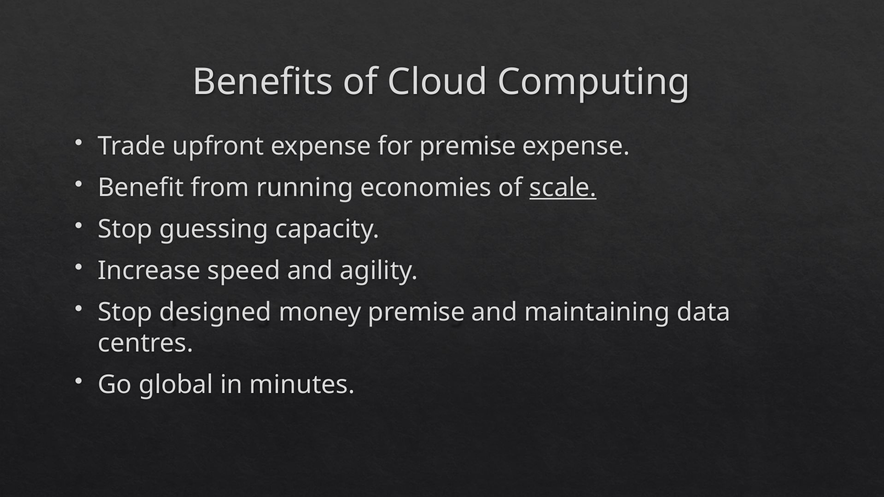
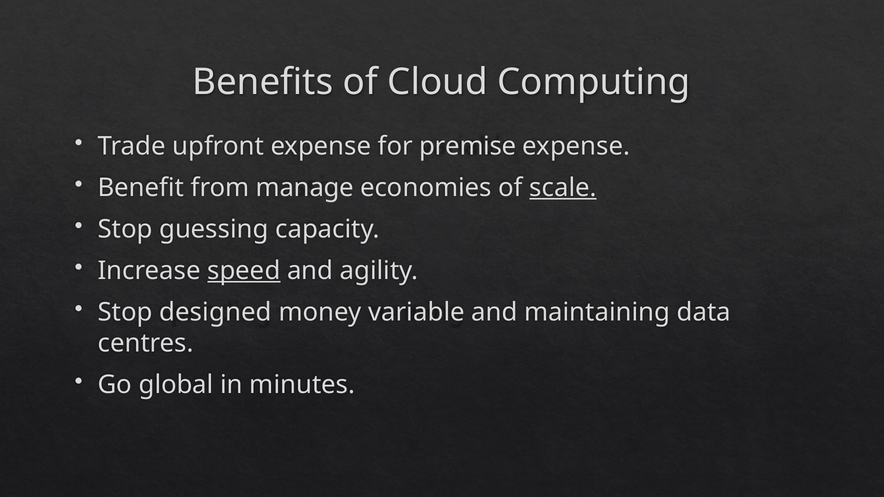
running: running -> manage
speed underline: none -> present
money premise: premise -> variable
